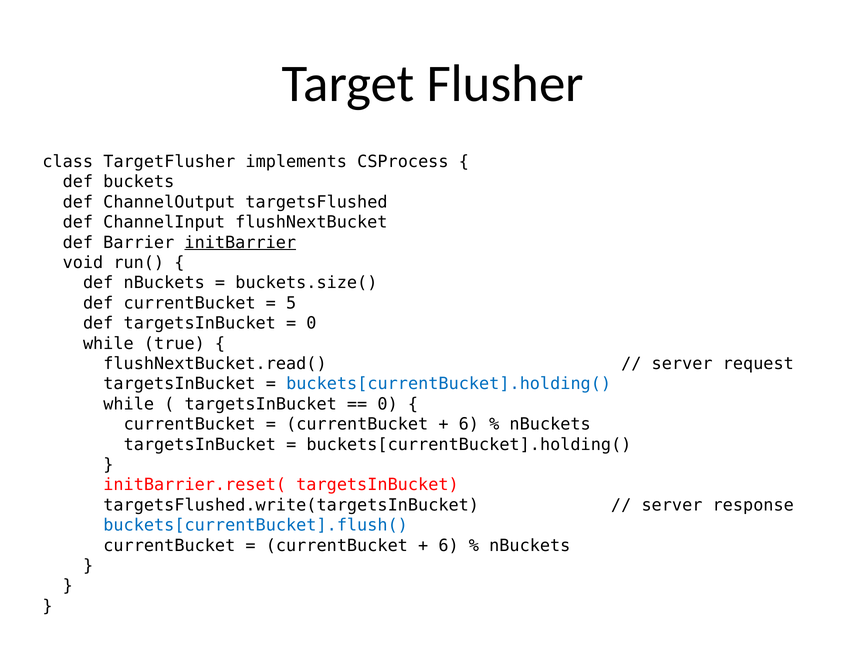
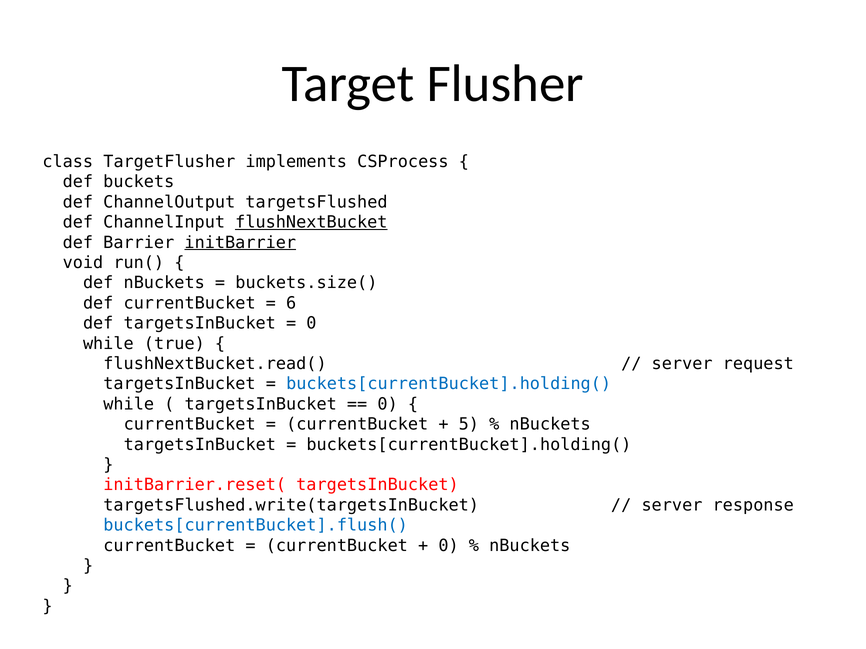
flushNextBucket underline: none -> present
5: 5 -> 6
6 at (469, 425): 6 -> 5
6 at (449, 546): 6 -> 0
